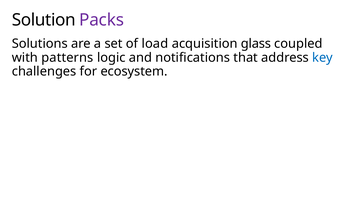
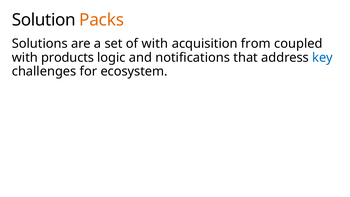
Packs colour: purple -> orange
of load: load -> with
glass: glass -> from
patterns: patterns -> products
